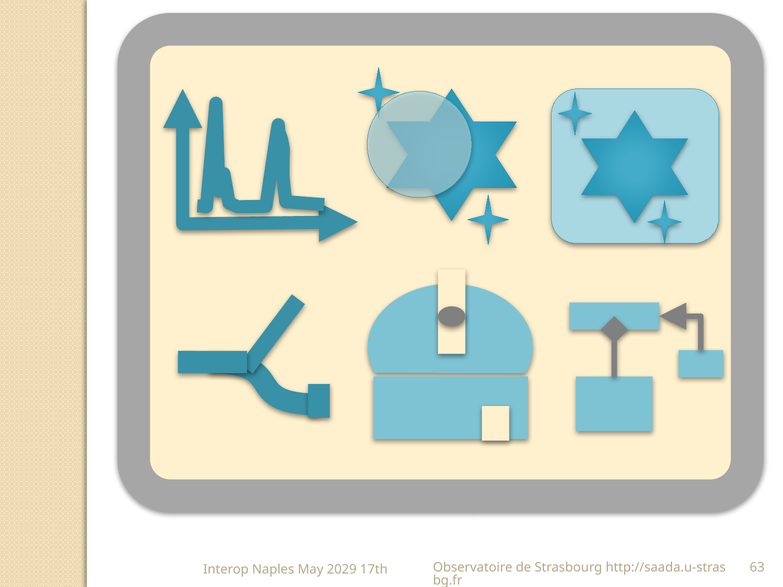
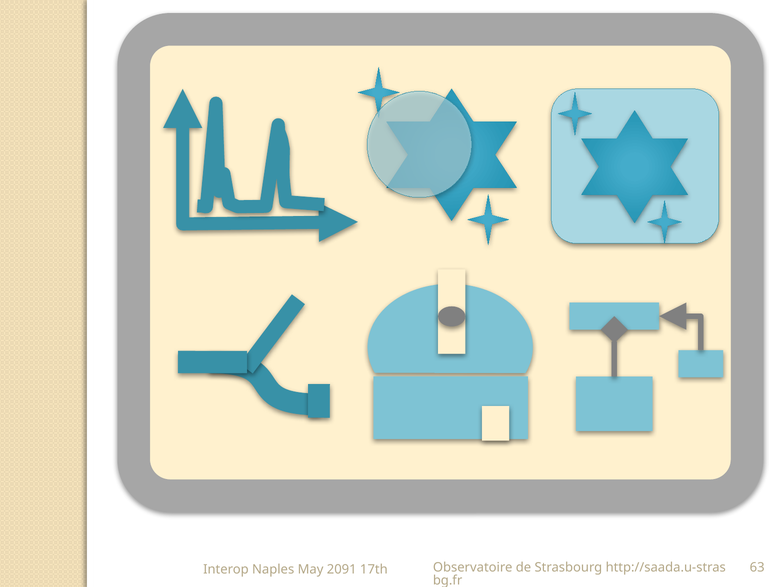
2029: 2029 -> 2091
